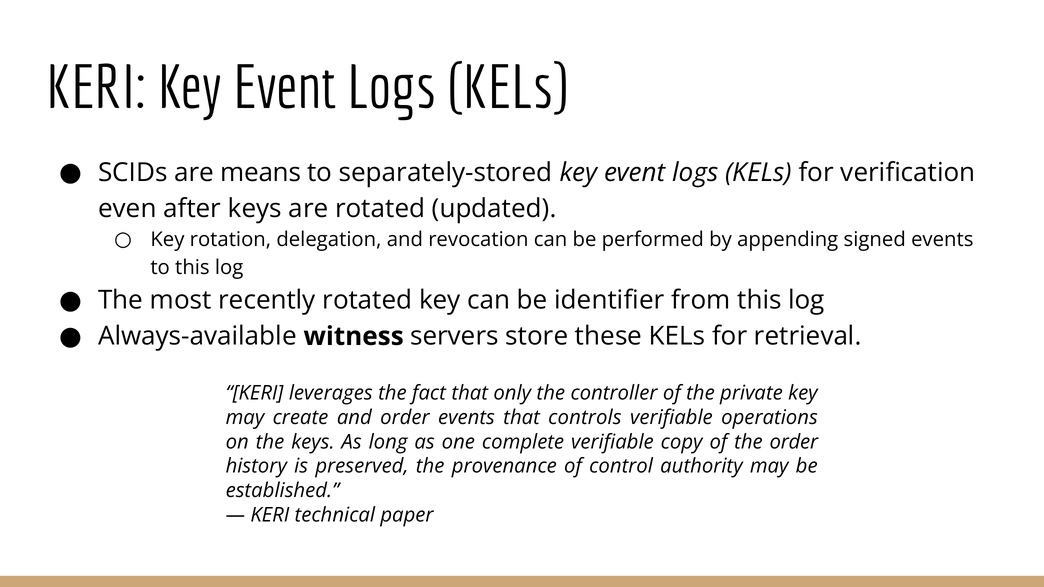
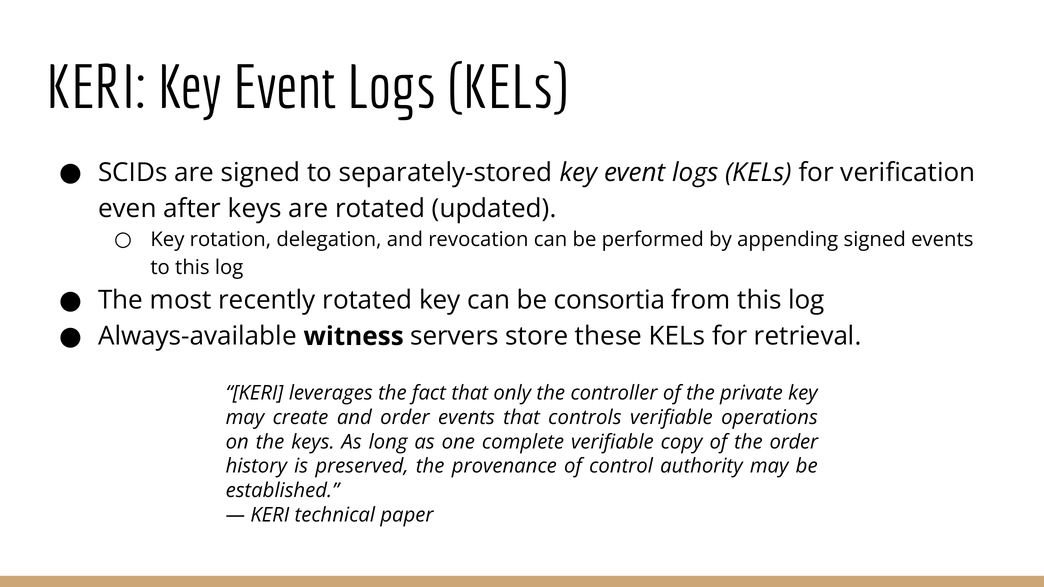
are means: means -> signed
identifier: identifier -> consortia
